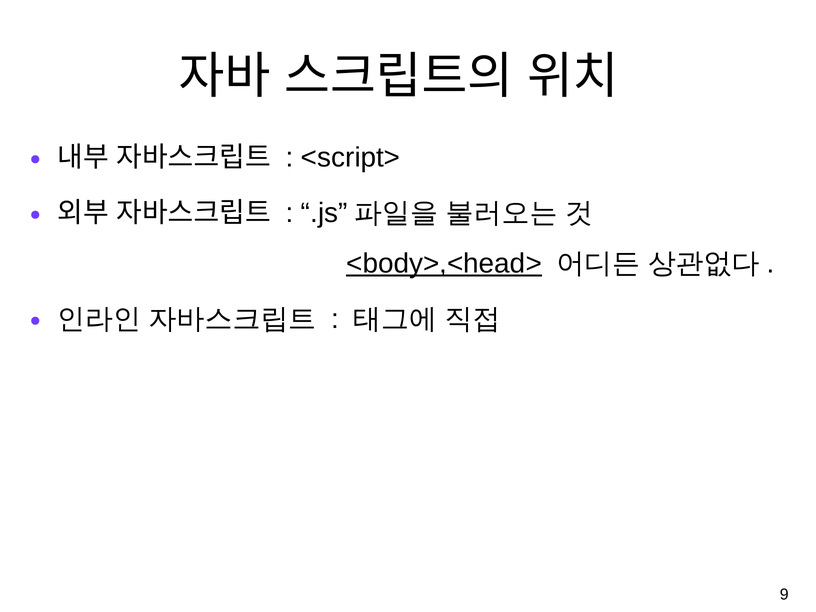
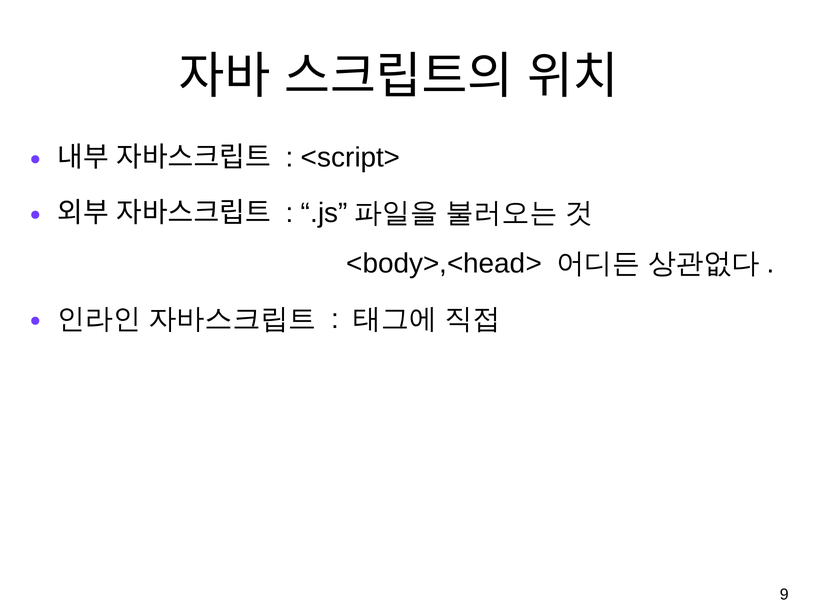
<body>,<head> underline: present -> none
